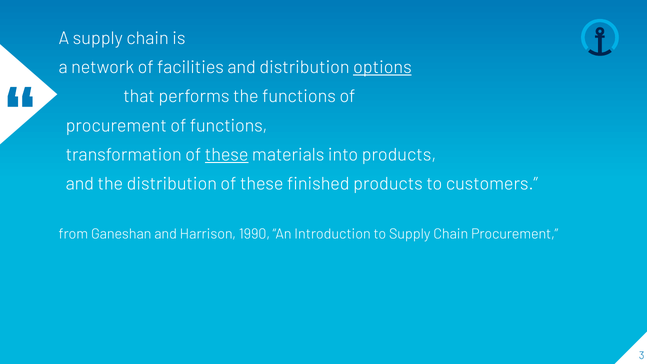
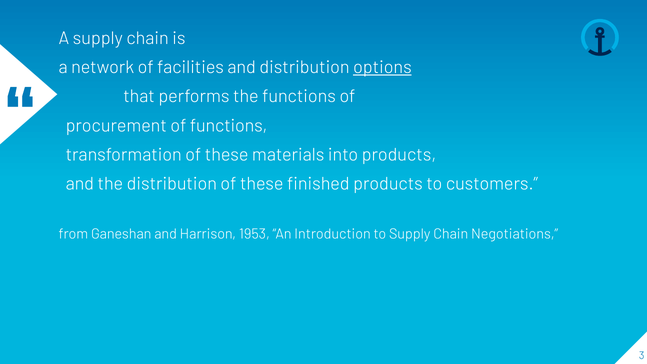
these at (227, 155) underline: present -> none
1990: 1990 -> 1953
Chain Procurement: Procurement -> Negotiations
